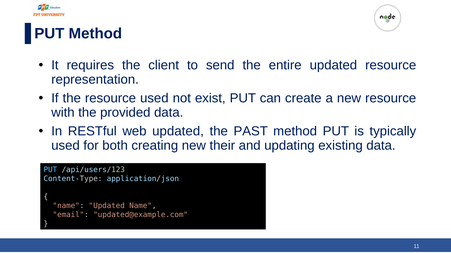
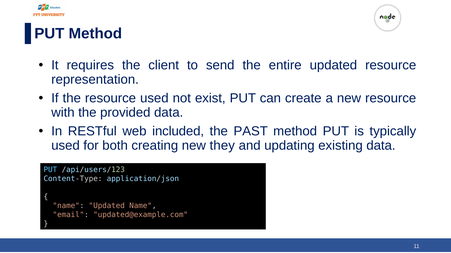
web updated: updated -> included
their: their -> they
